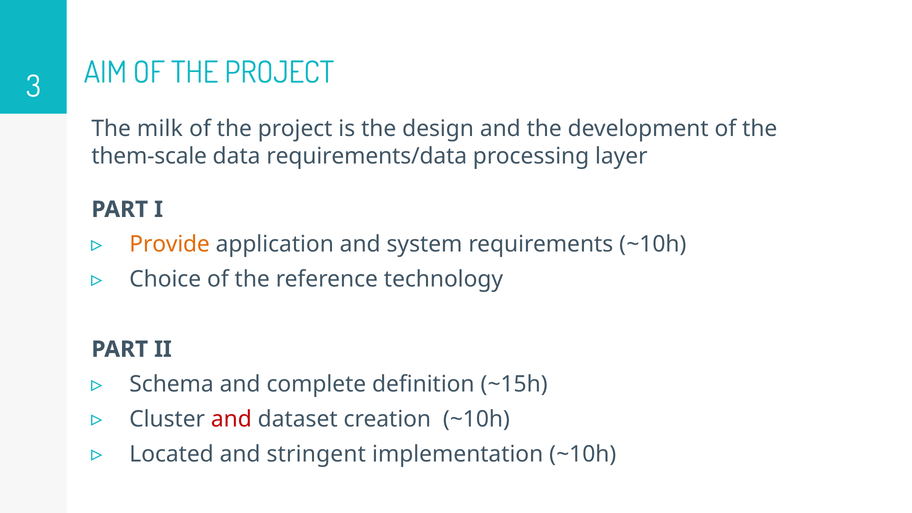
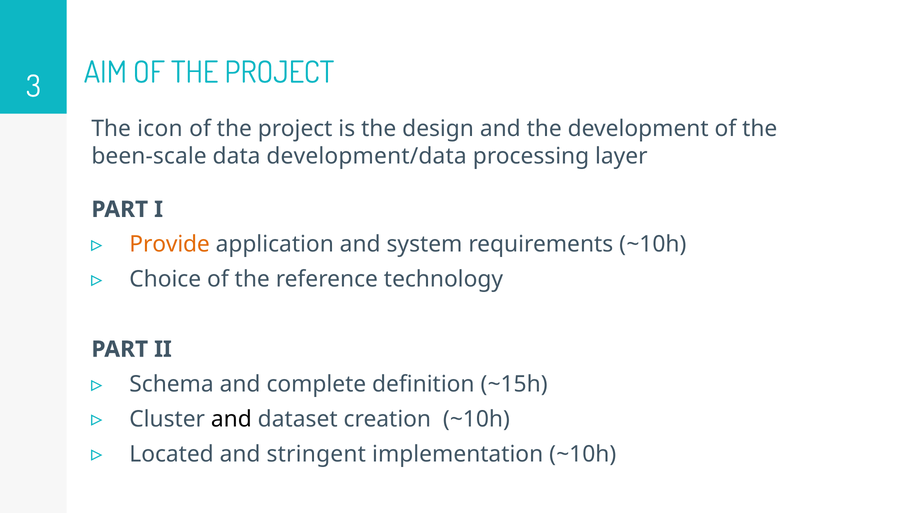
milk: milk -> icon
them-scale: them-scale -> been-scale
requirements/data: requirements/data -> development/data
and at (231, 419) colour: red -> black
